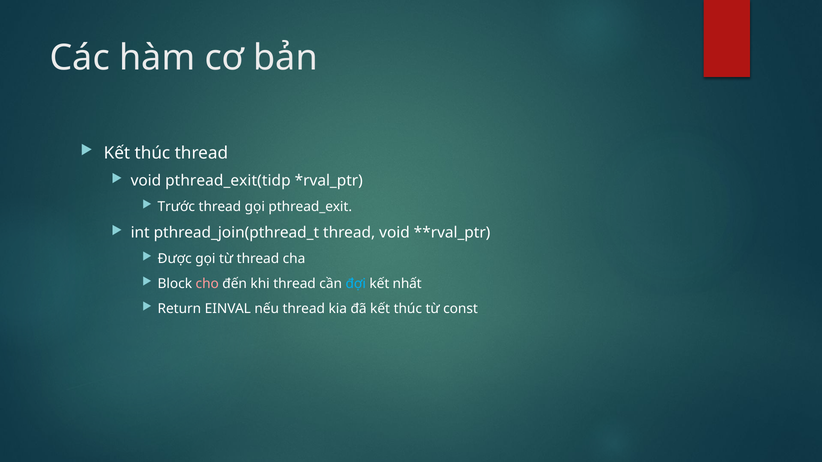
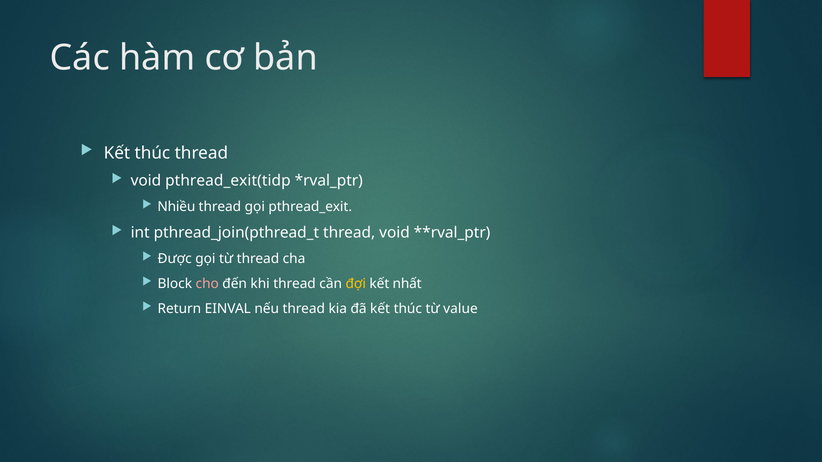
Trước: Trước -> Nhiều
đợi colour: light blue -> yellow
const: const -> value
